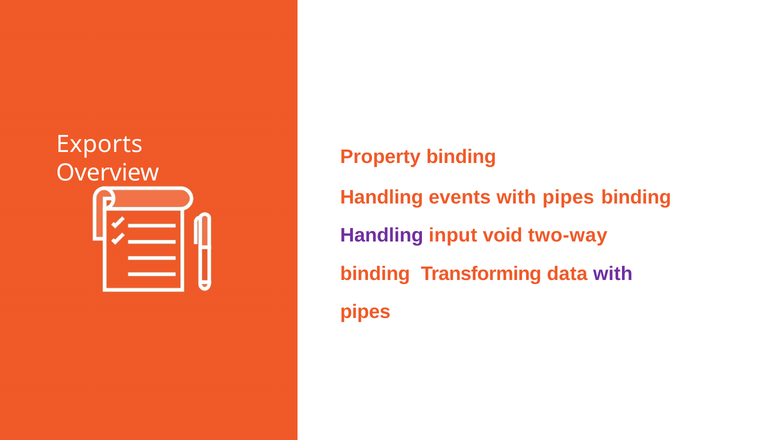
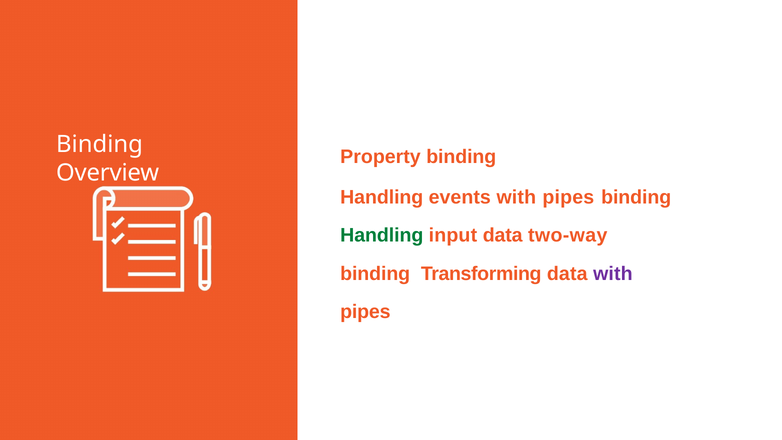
Exports at (99, 144): Exports -> Binding
Handling at (382, 235) colour: purple -> green
input void: void -> data
